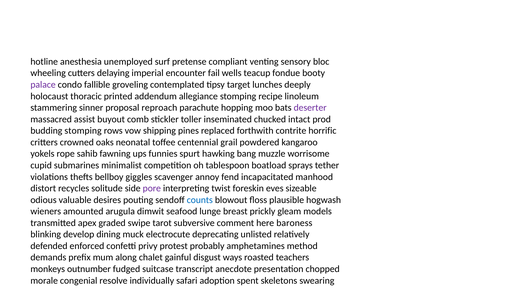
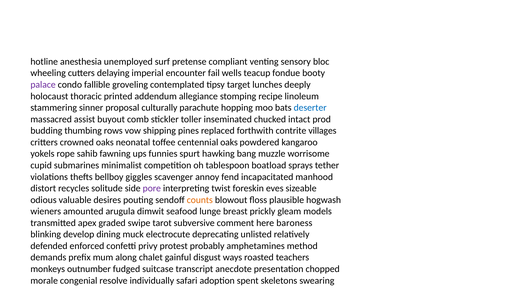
proposal reproach: reproach -> culturally
deserter colour: purple -> blue
budding stomping: stomping -> thumbing
contrite horrific: horrific -> villages
centennial grail: grail -> oaks
counts colour: blue -> orange
